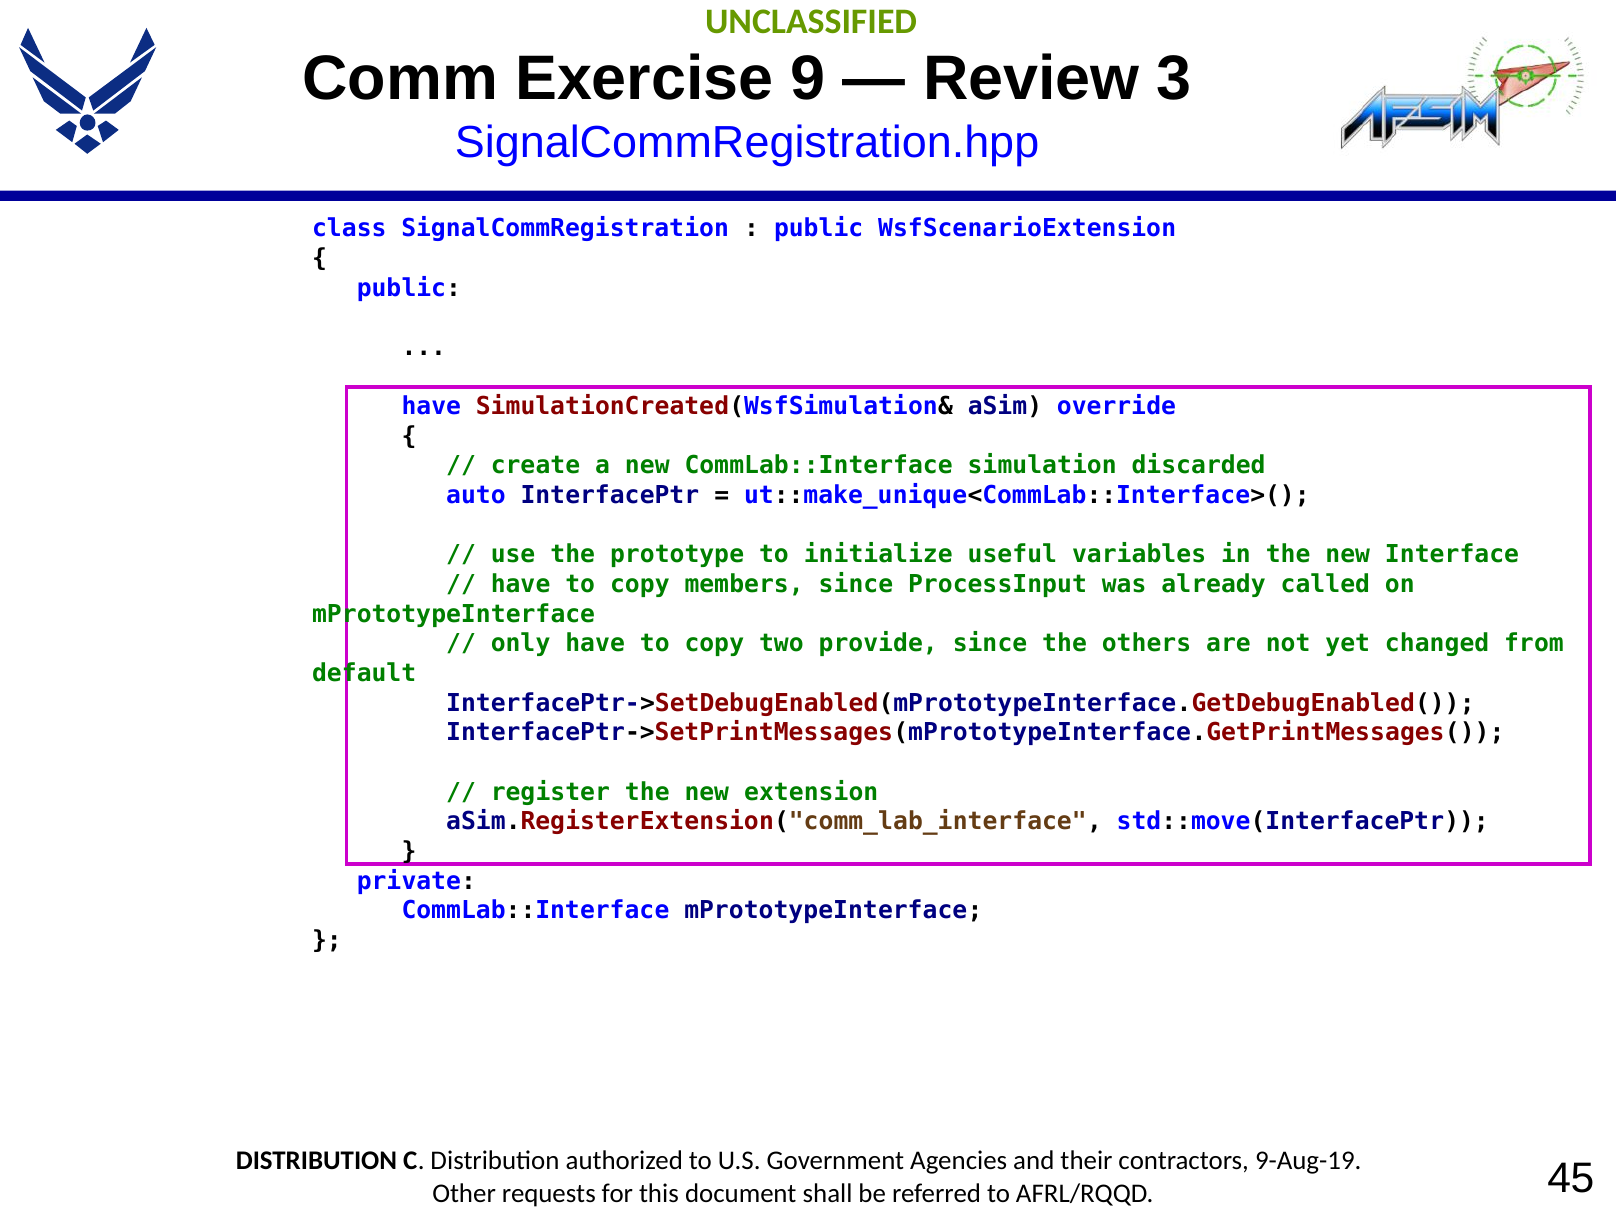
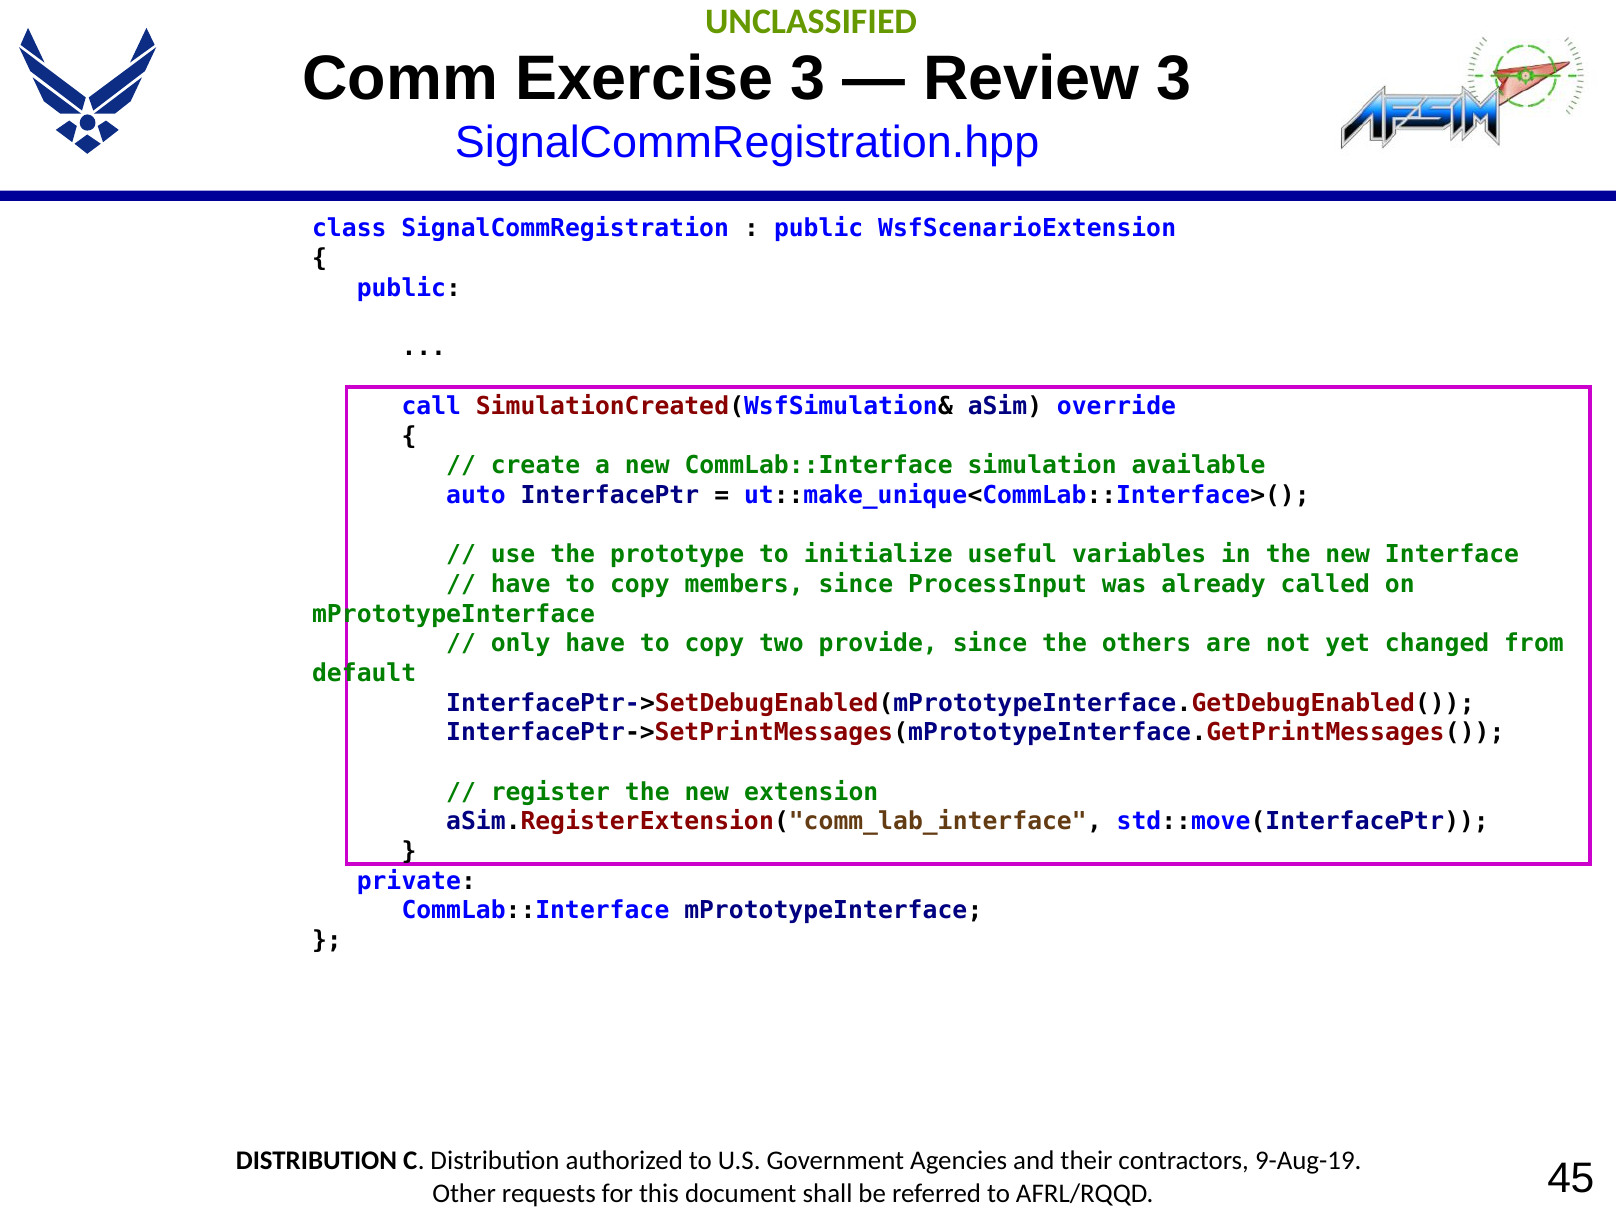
Exercise 9: 9 -> 3
have at (431, 407): have -> call
discarded: discarded -> available
